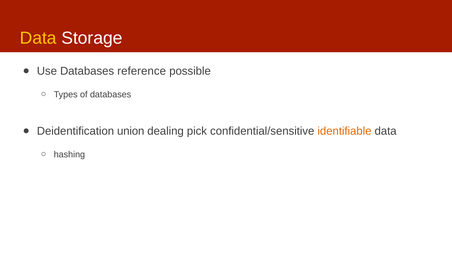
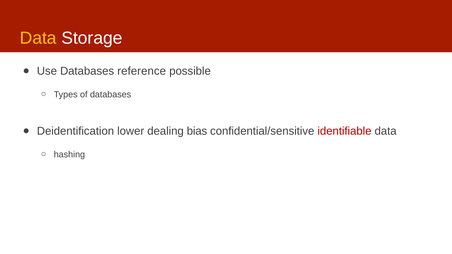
union: union -> lower
pick: pick -> bias
identifiable colour: orange -> red
